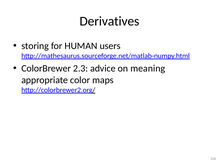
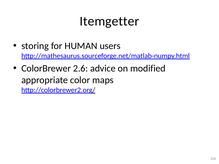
Derivatives: Derivatives -> Itemgetter
2.3: 2.3 -> 2.6
meaning: meaning -> modified
